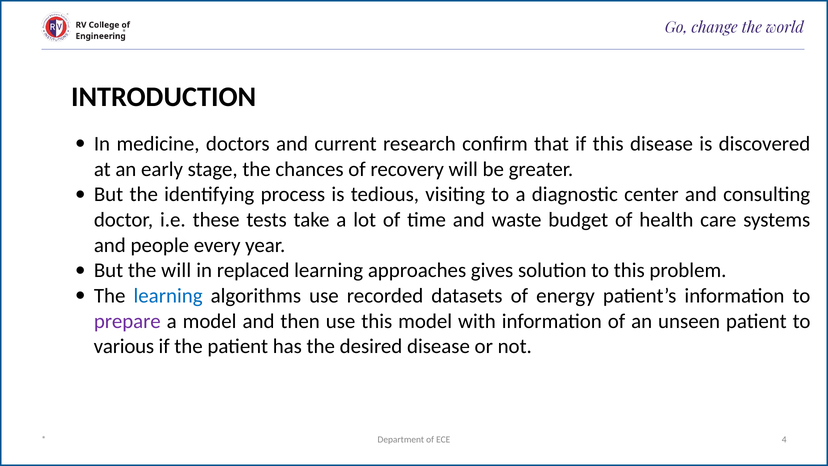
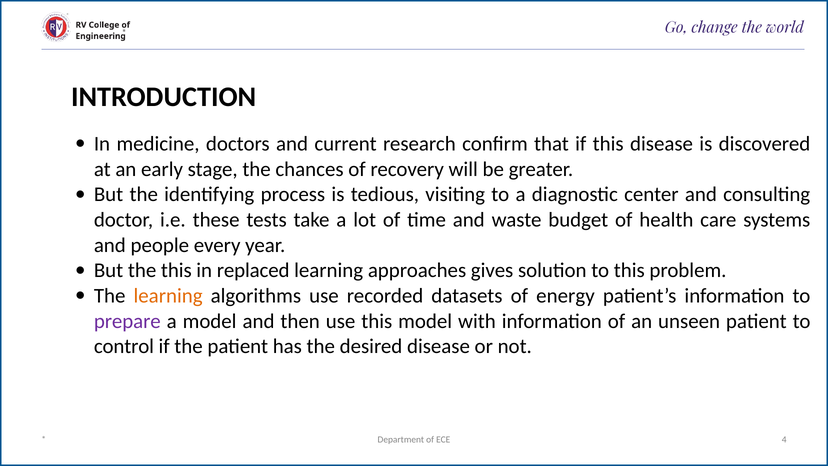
the will: will -> this
learning at (168, 296) colour: blue -> orange
various: various -> control
